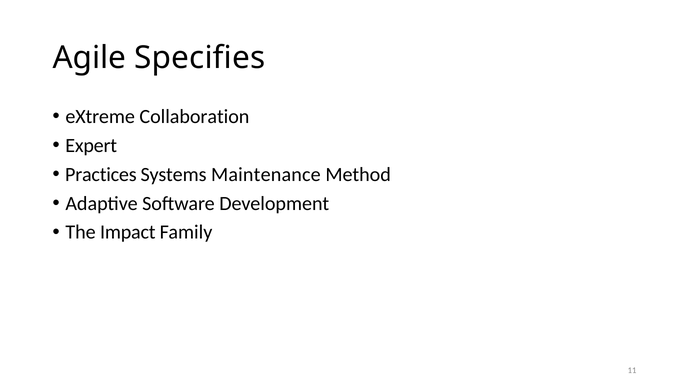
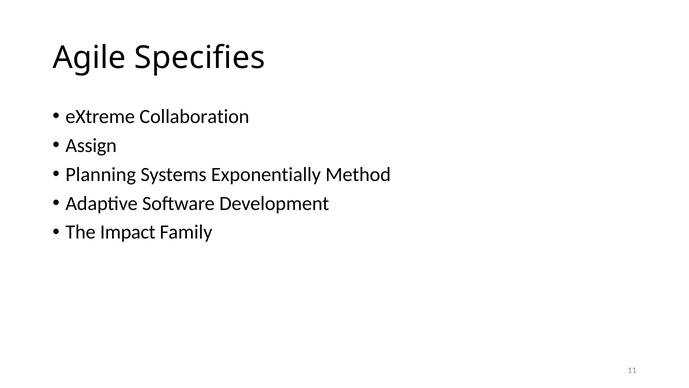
Expert: Expert -> Assign
Practices: Practices -> Planning
Maintenance: Maintenance -> Exponentially
